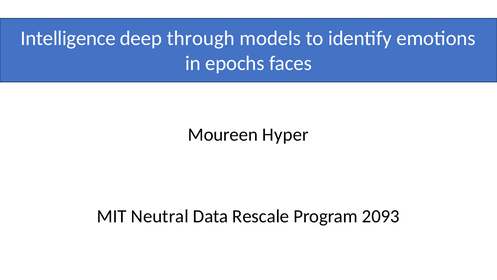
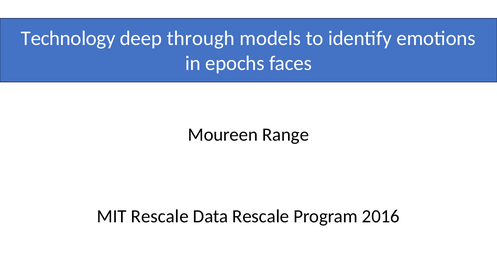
Intelligence: Intelligence -> Technology
Hyper: Hyper -> Range
MIT Neutral: Neutral -> Rescale
2093: 2093 -> 2016
